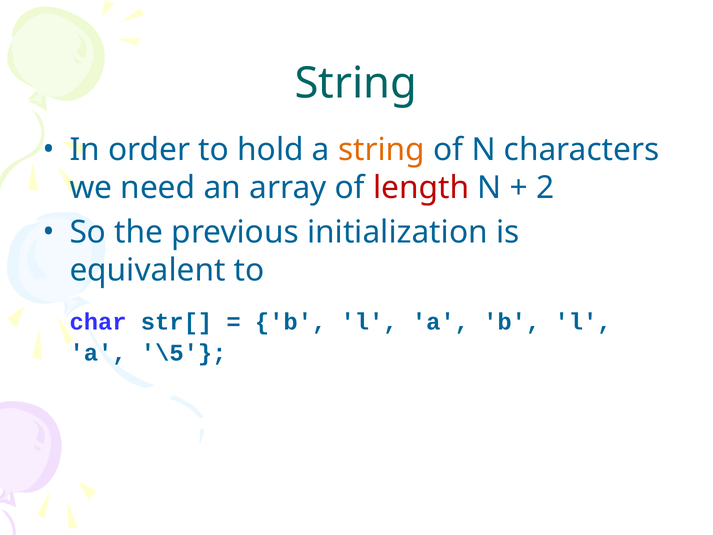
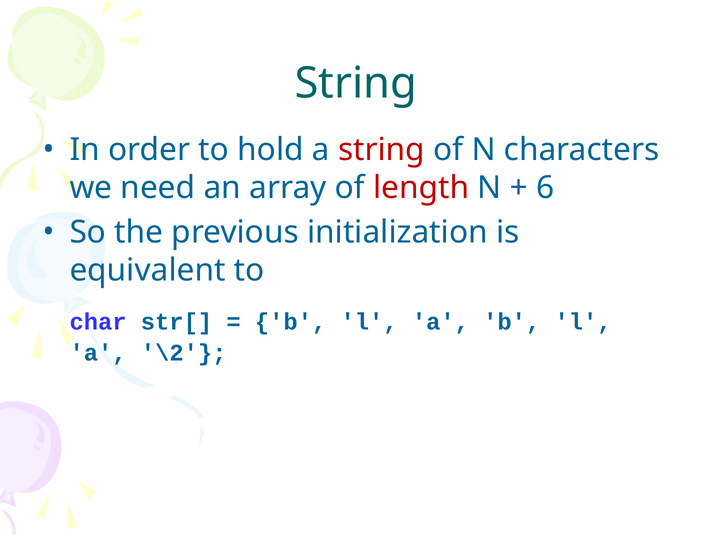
string at (381, 150) colour: orange -> red
2: 2 -> 6
\5: \5 -> \2
